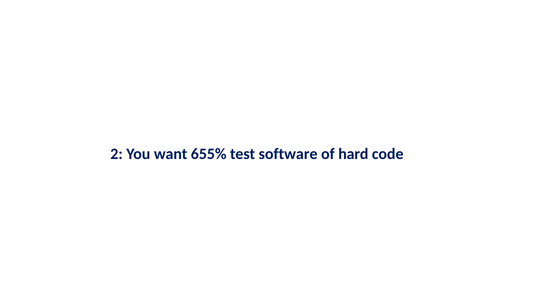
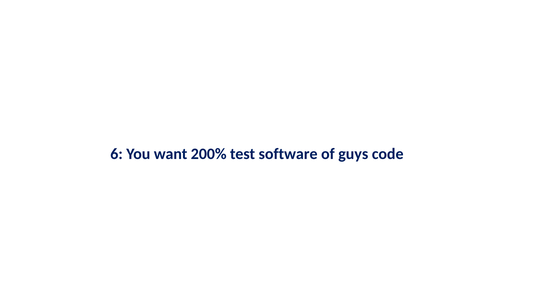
2: 2 -> 6
655%: 655% -> 200%
hard: hard -> guys
